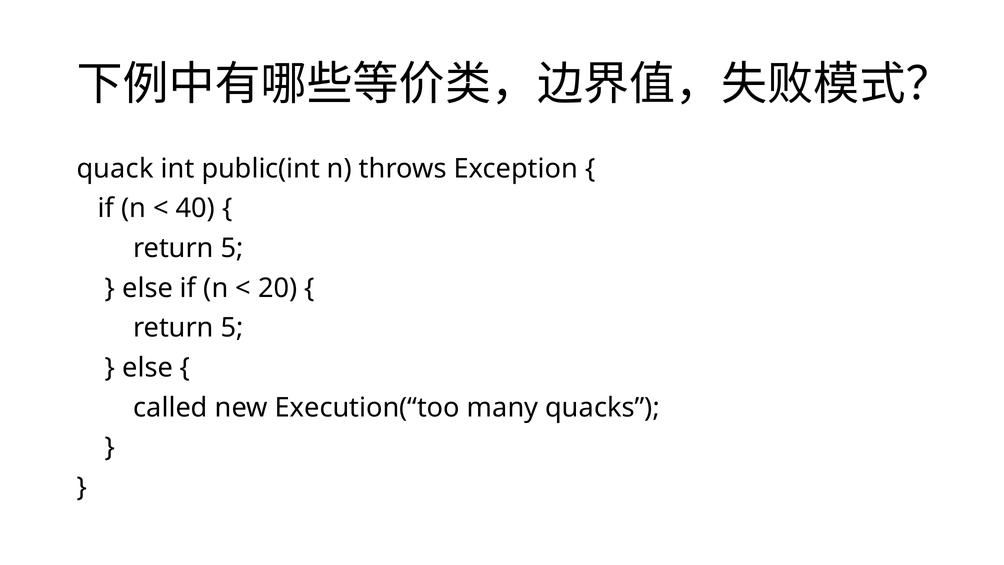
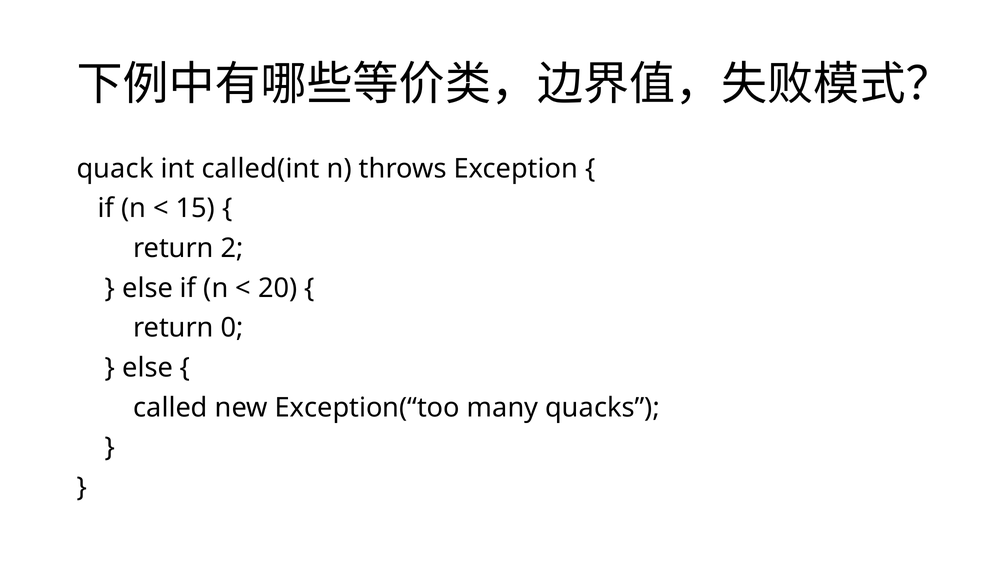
public(int: public(int -> called(int
40: 40 -> 15
5 at (232, 248): 5 -> 2
5 at (232, 328): 5 -> 0
Execution(“too: Execution(“too -> Exception(“too
